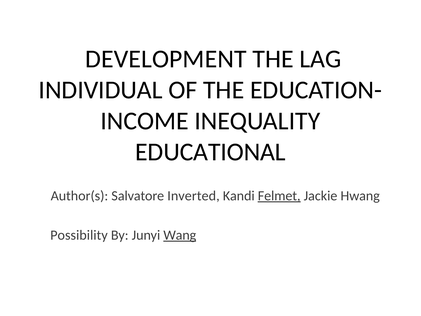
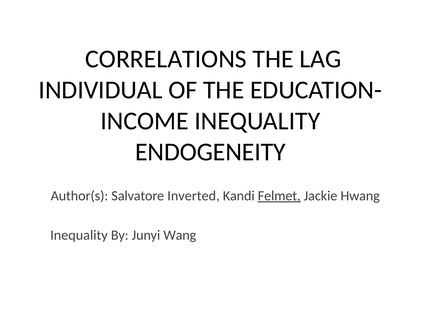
DEVELOPMENT: DEVELOPMENT -> CORRELATIONS
EDUCATIONAL: EDUCATIONAL -> ENDOGENEITY
Possibility at (79, 235): Possibility -> Inequality
Wang underline: present -> none
